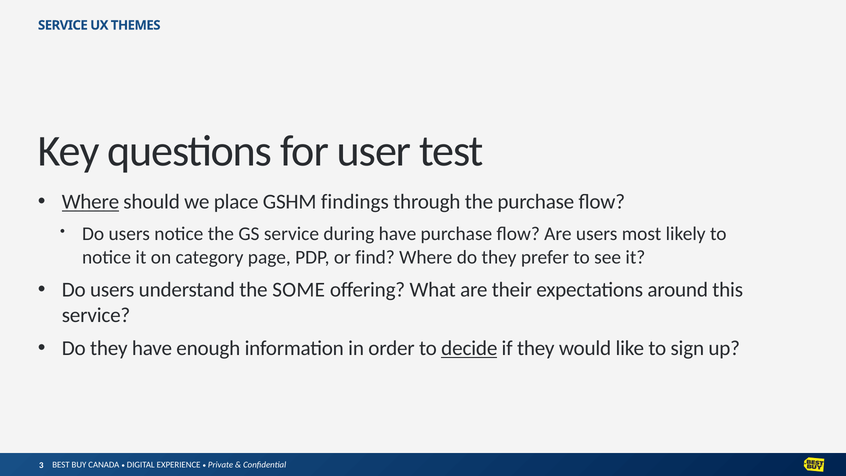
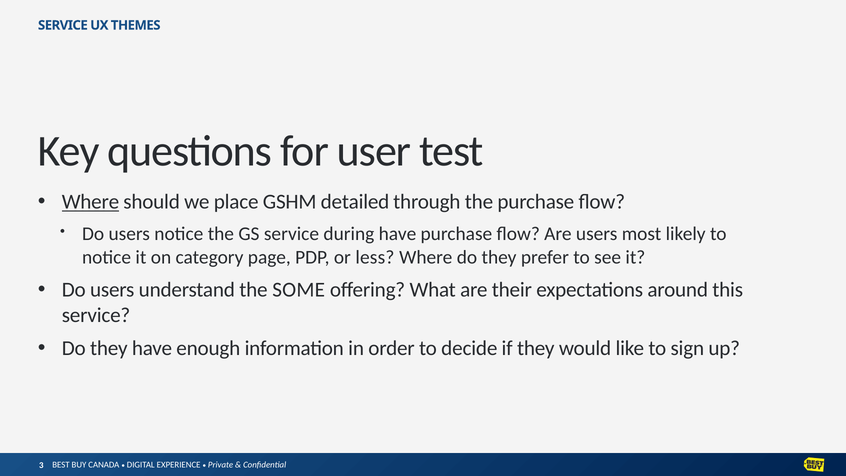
findings: findings -> detailed
find: find -> less
decide underline: present -> none
